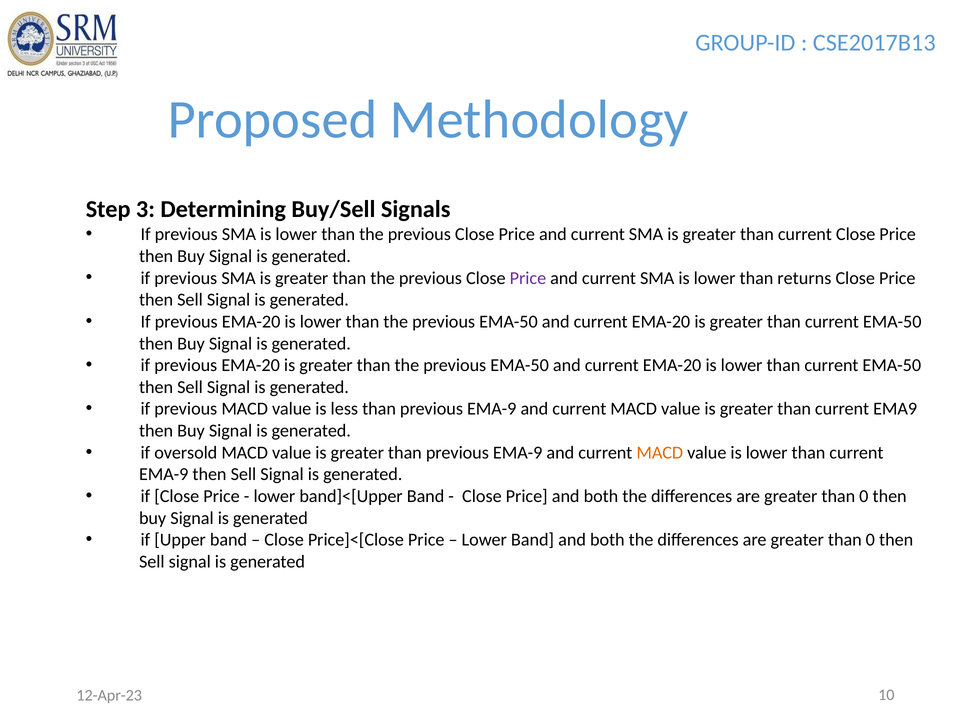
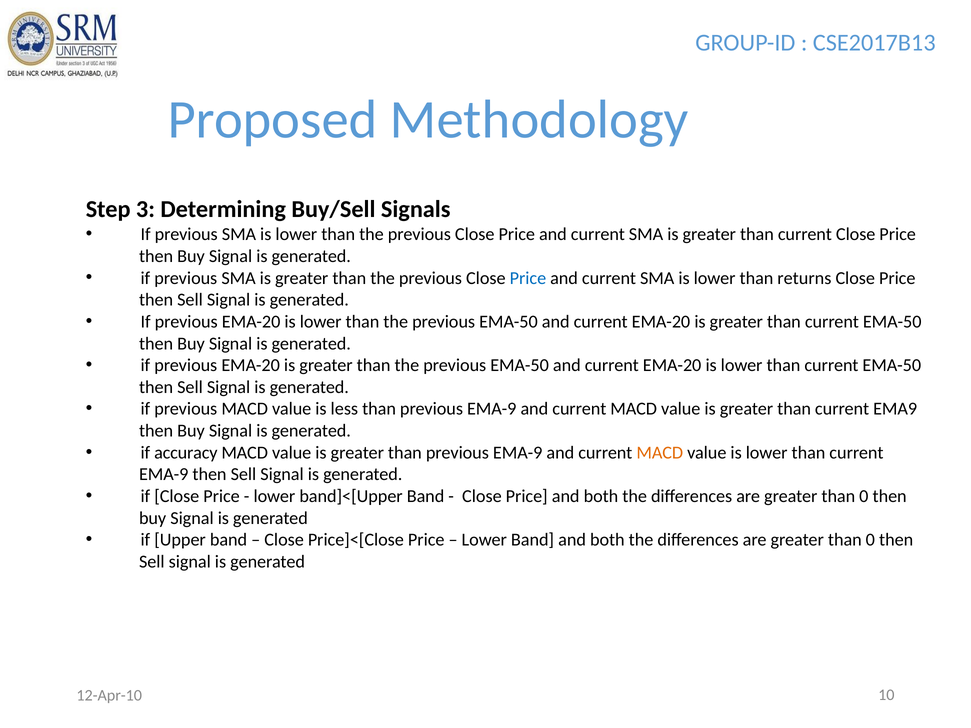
Price at (528, 278) colour: purple -> blue
oversold: oversold -> accuracy
12-Apr-23: 12-Apr-23 -> 12-Apr-10
